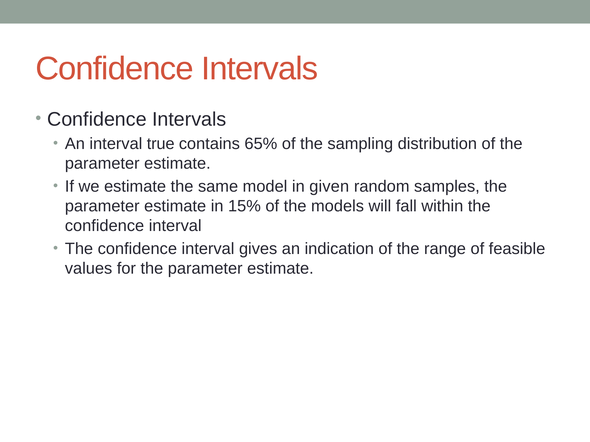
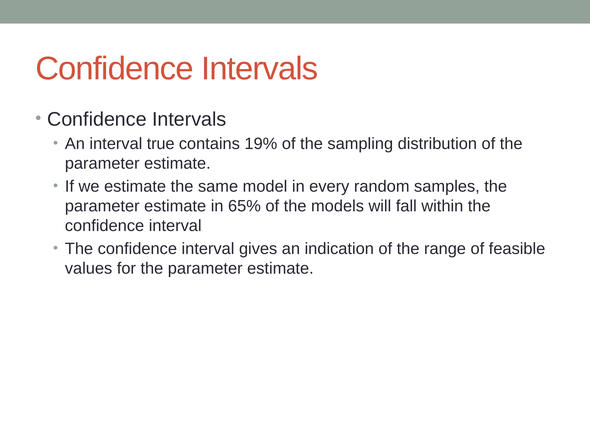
65%: 65% -> 19%
given: given -> every
15%: 15% -> 65%
